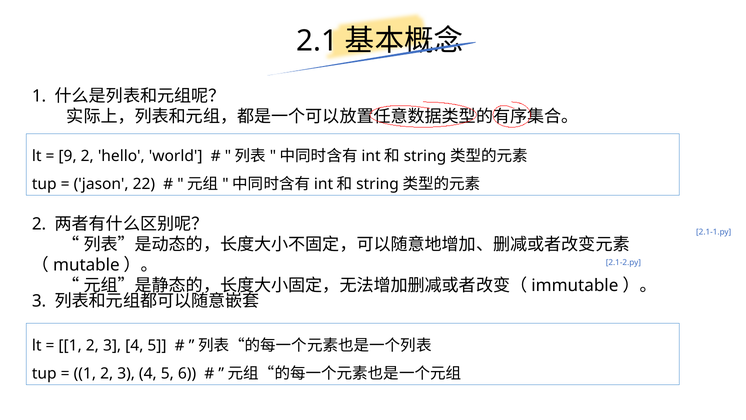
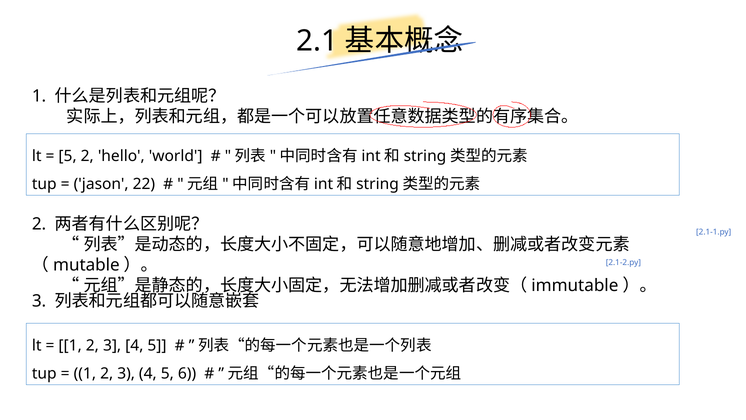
9 at (68, 156): 9 -> 5
